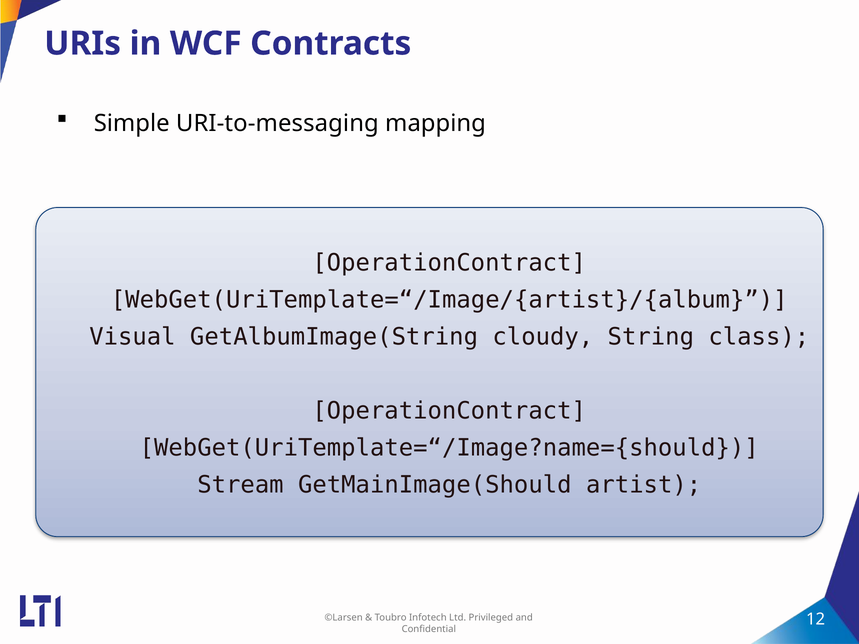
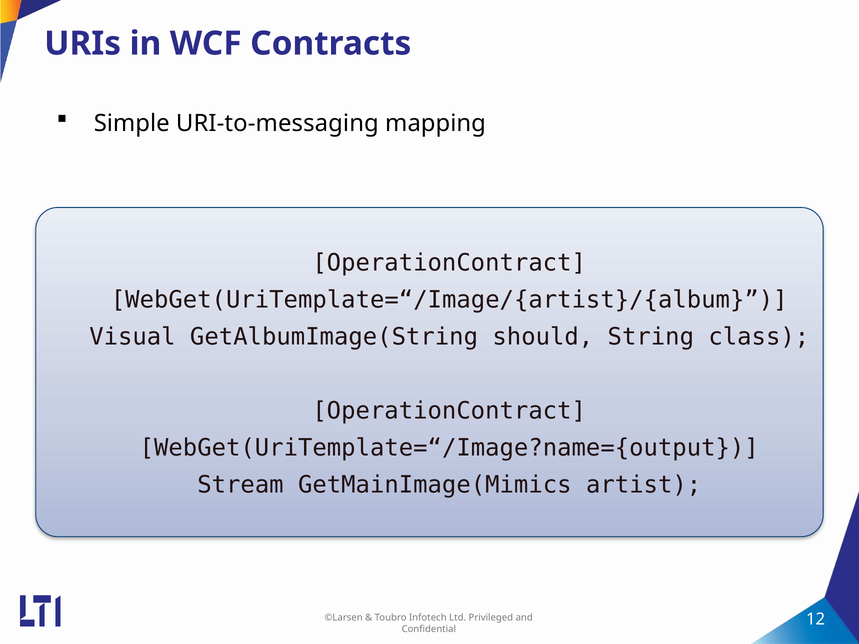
cloudy: cloudy -> should
WebGet(UriTemplate=“/Image?name={should: WebGet(UriTemplate=“/Image?name={should -> WebGet(UriTemplate=“/Image?name={output
GetMainImage(Should: GetMainImage(Should -> GetMainImage(Mimics
